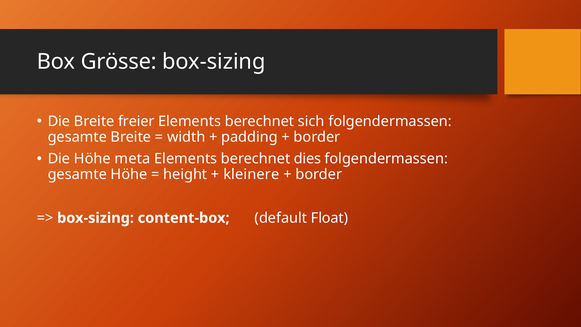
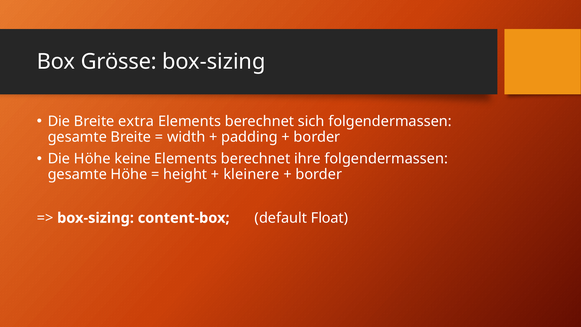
freier: freier -> extra
meta: meta -> keine
dies: dies -> ihre
